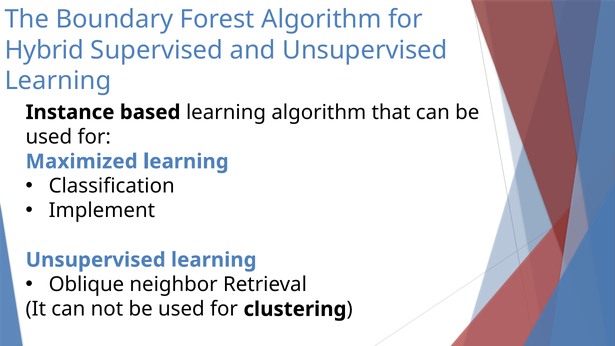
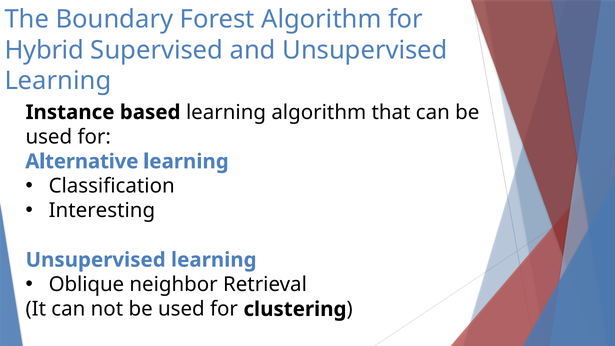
Maximized: Maximized -> Alternative
Implement: Implement -> Interesting
